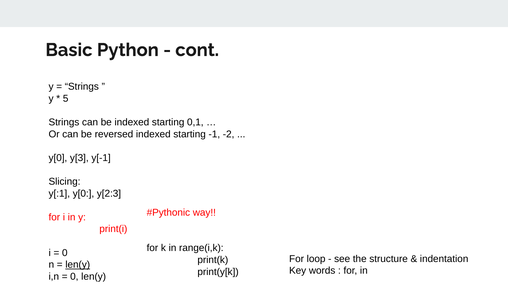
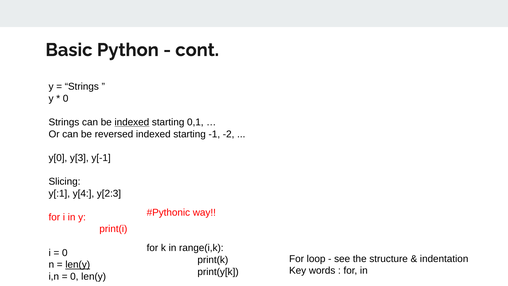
5 at (66, 98): 5 -> 0
indexed at (132, 122) underline: none -> present
y[:1 y[0: y[0 -> y[4
